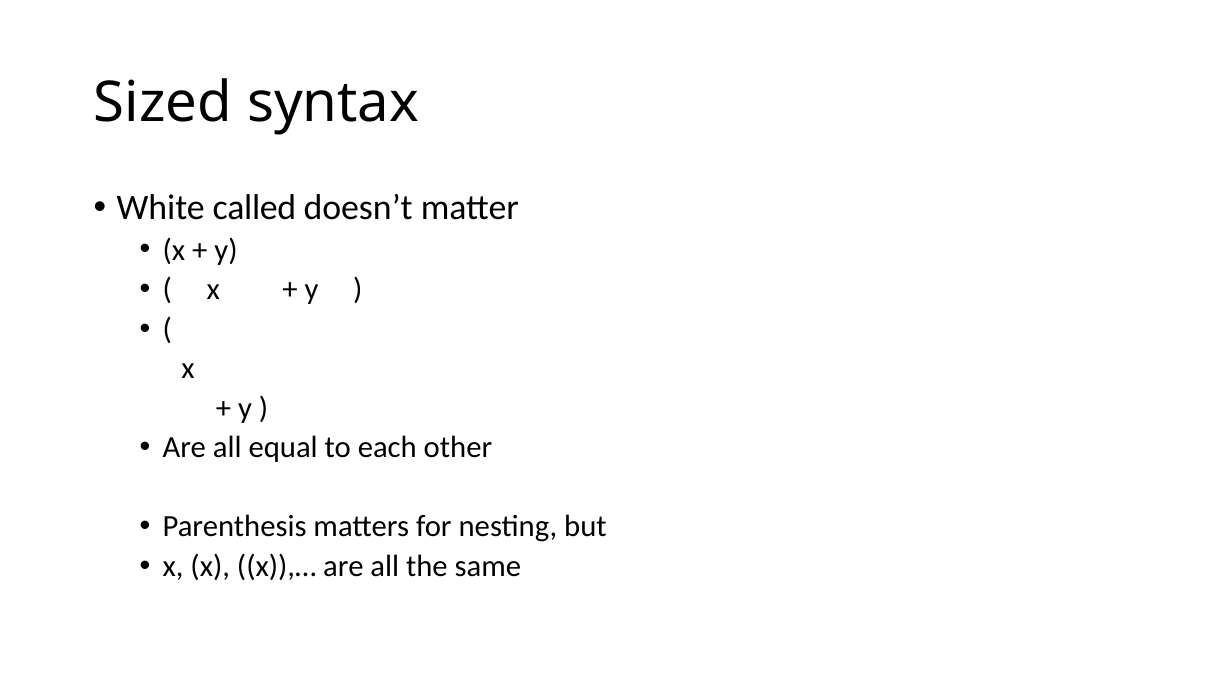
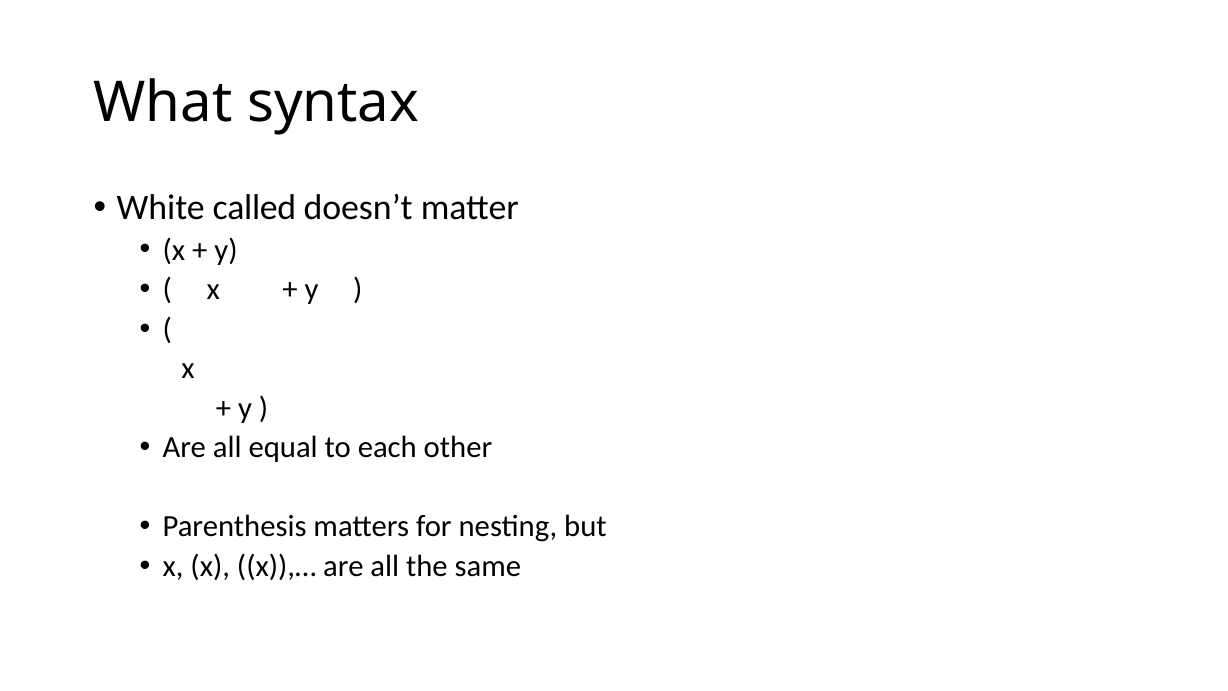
Sized: Sized -> What
